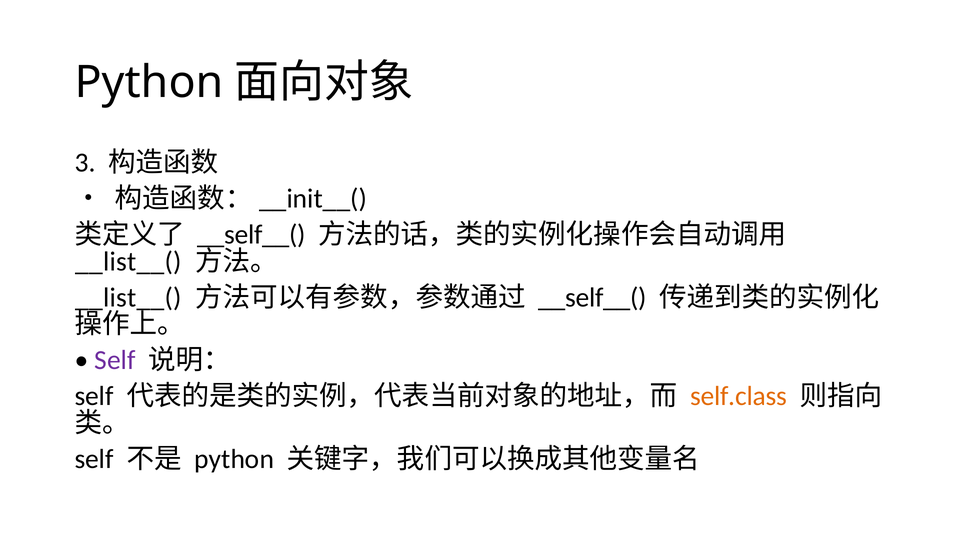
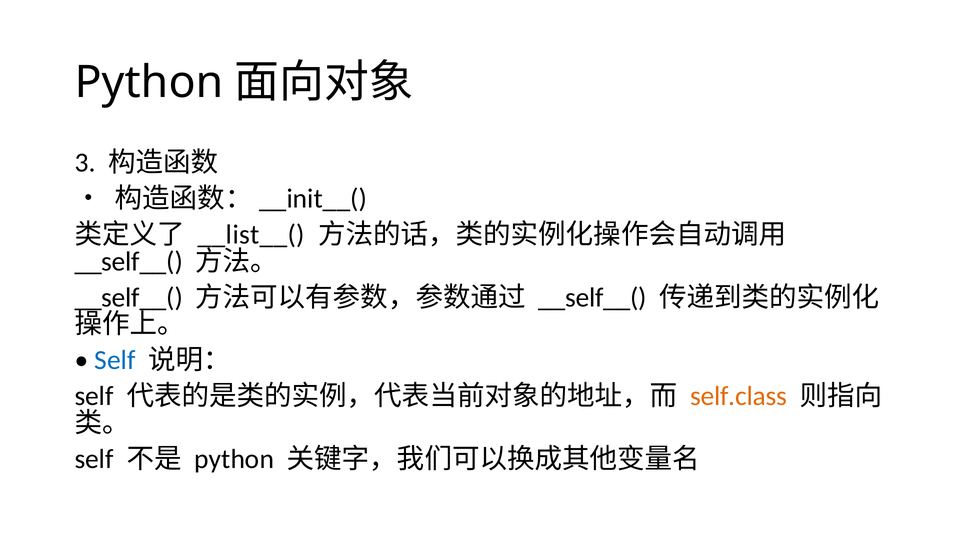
__self__( at (252, 235): __self__( -> __list__(
__list__( at (128, 261): __list__( -> __self__(
__list__( at (128, 297): __list__( -> __self__(
Self at (115, 360) colour: purple -> blue
